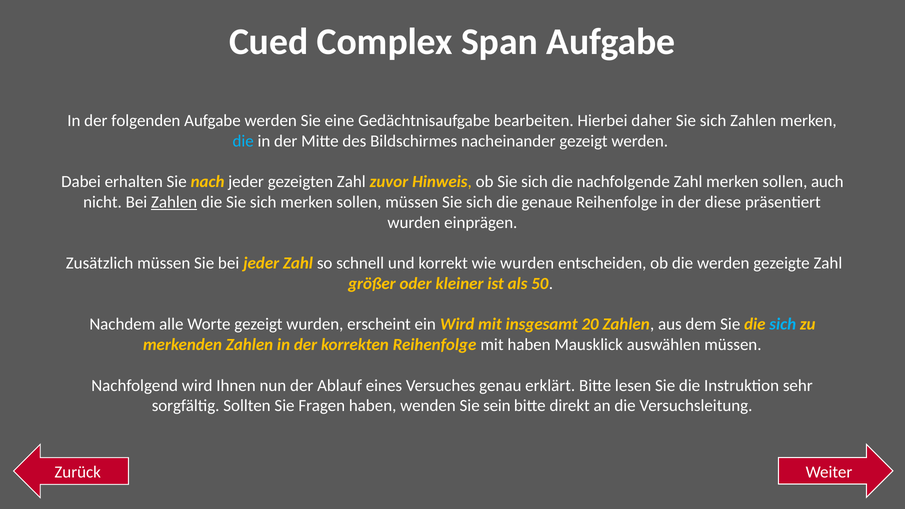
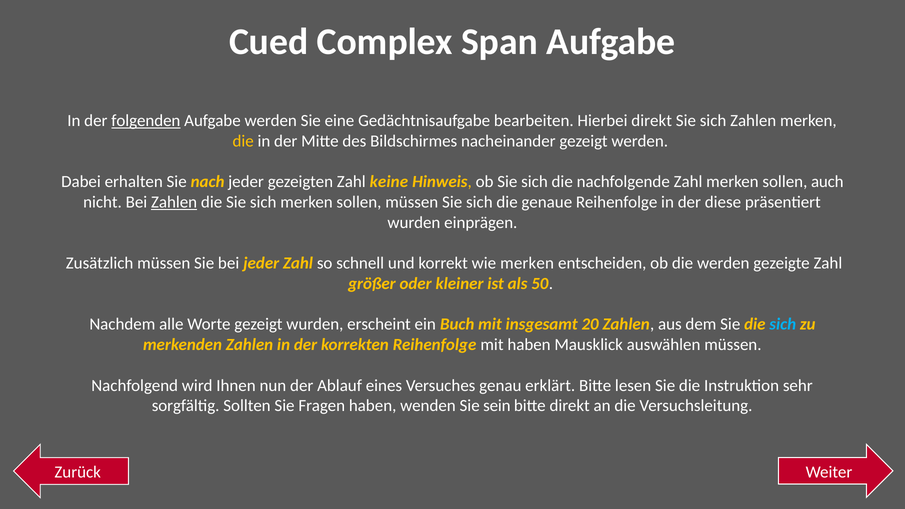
folgenden underline: none -> present
Hierbei daher: daher -> direkt
die at (243, 141) colour: light blue -> yellow
zuvor: zuvor -> keine
wie wurden: wurden -> merken
ein Wird: Wird -> Buch
